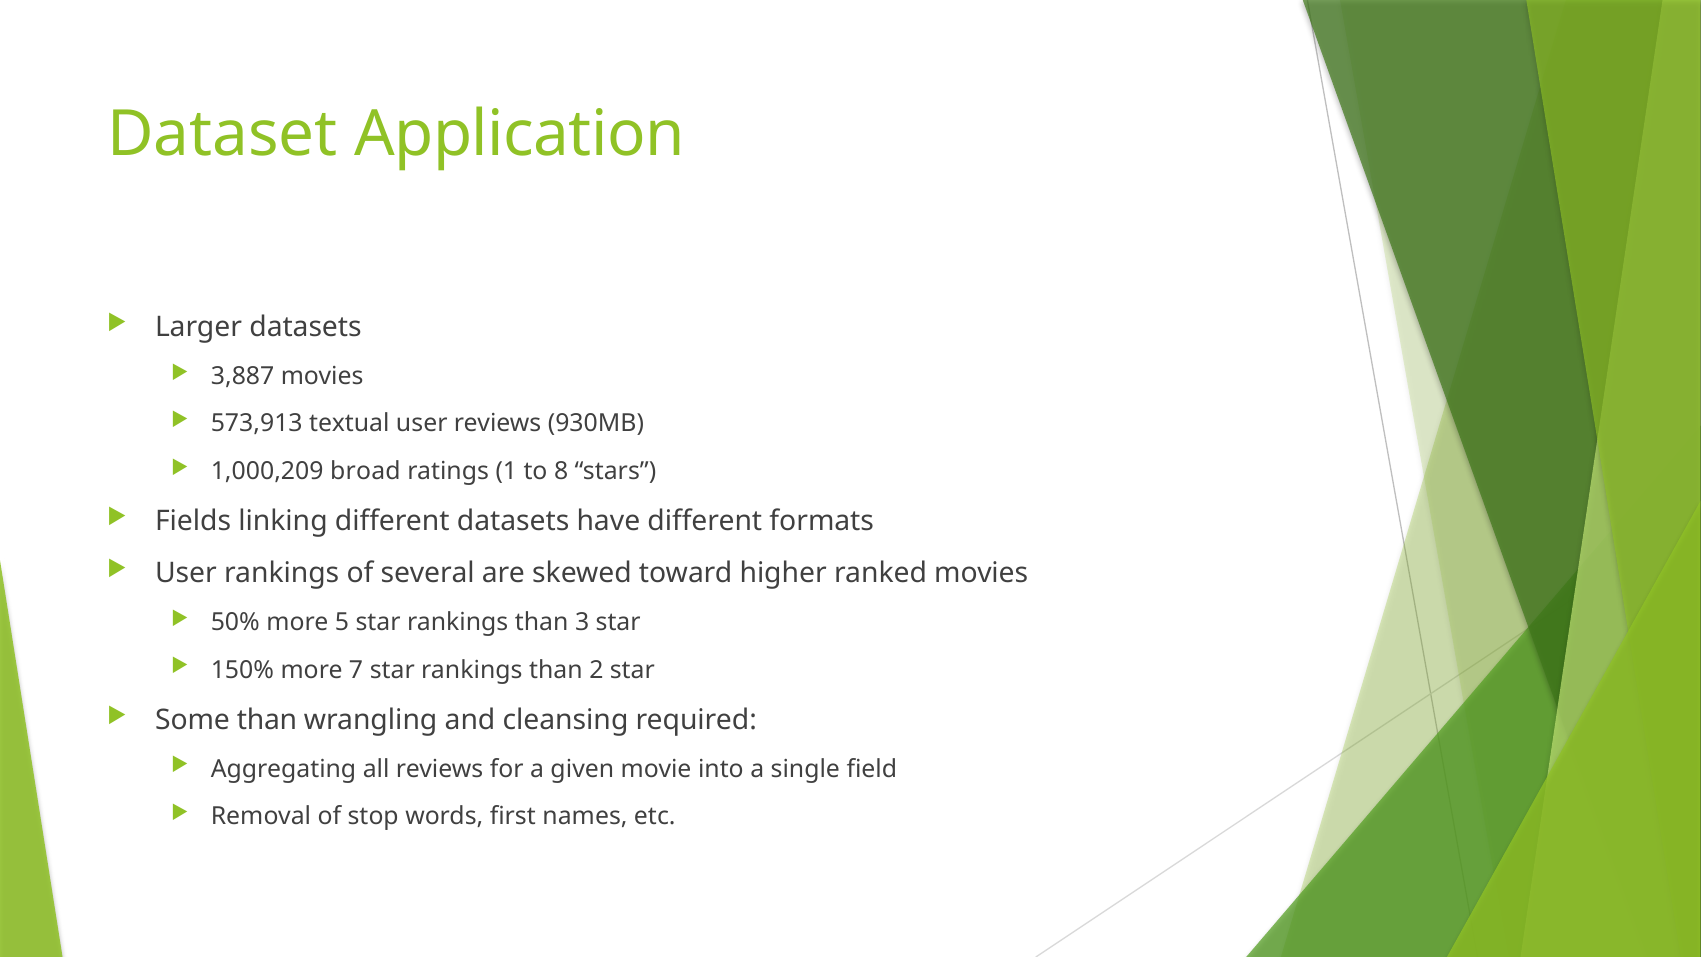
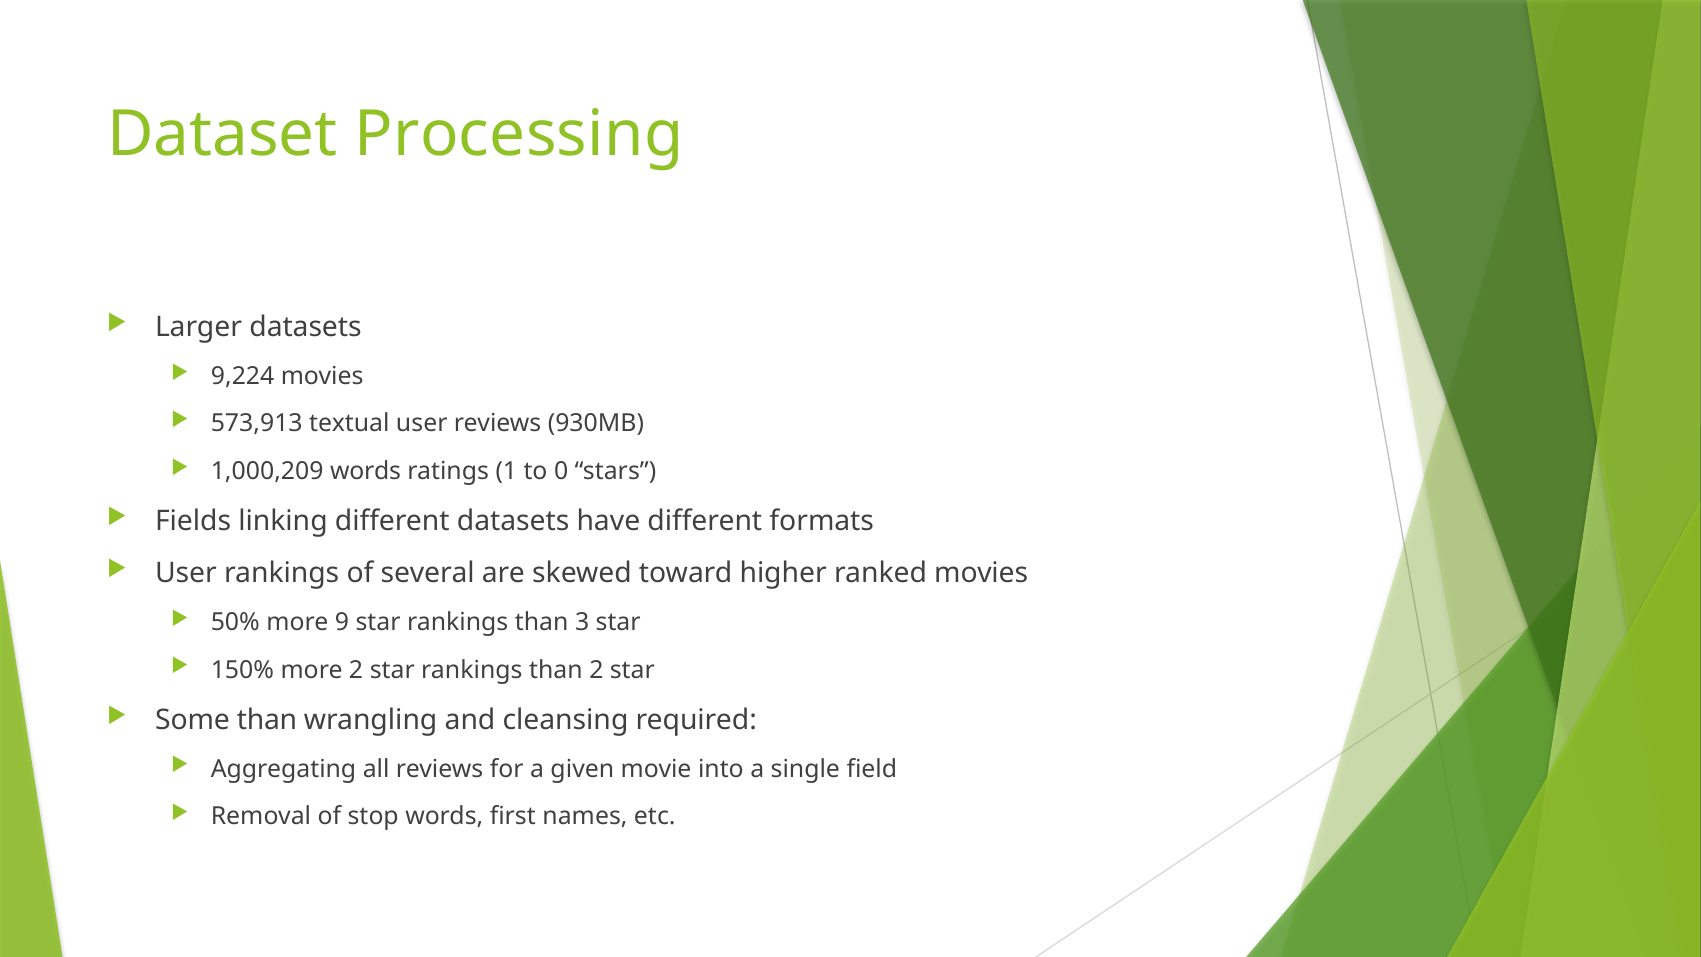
Application: Application -> Processing
3,887: 3,887 -> 9,224
1,000,209 broad: broad -> words
8: 8 -> 0
5: 5 -> 9
more 7: 7 -> 2
